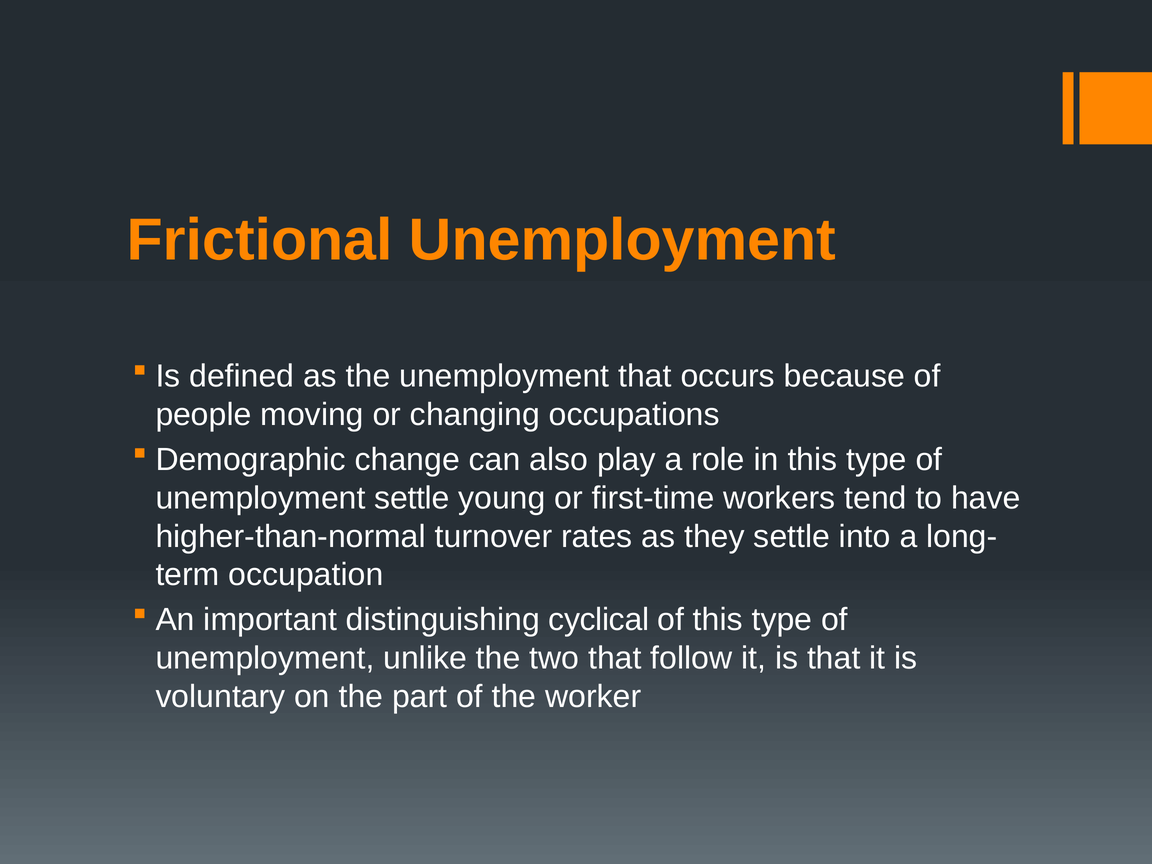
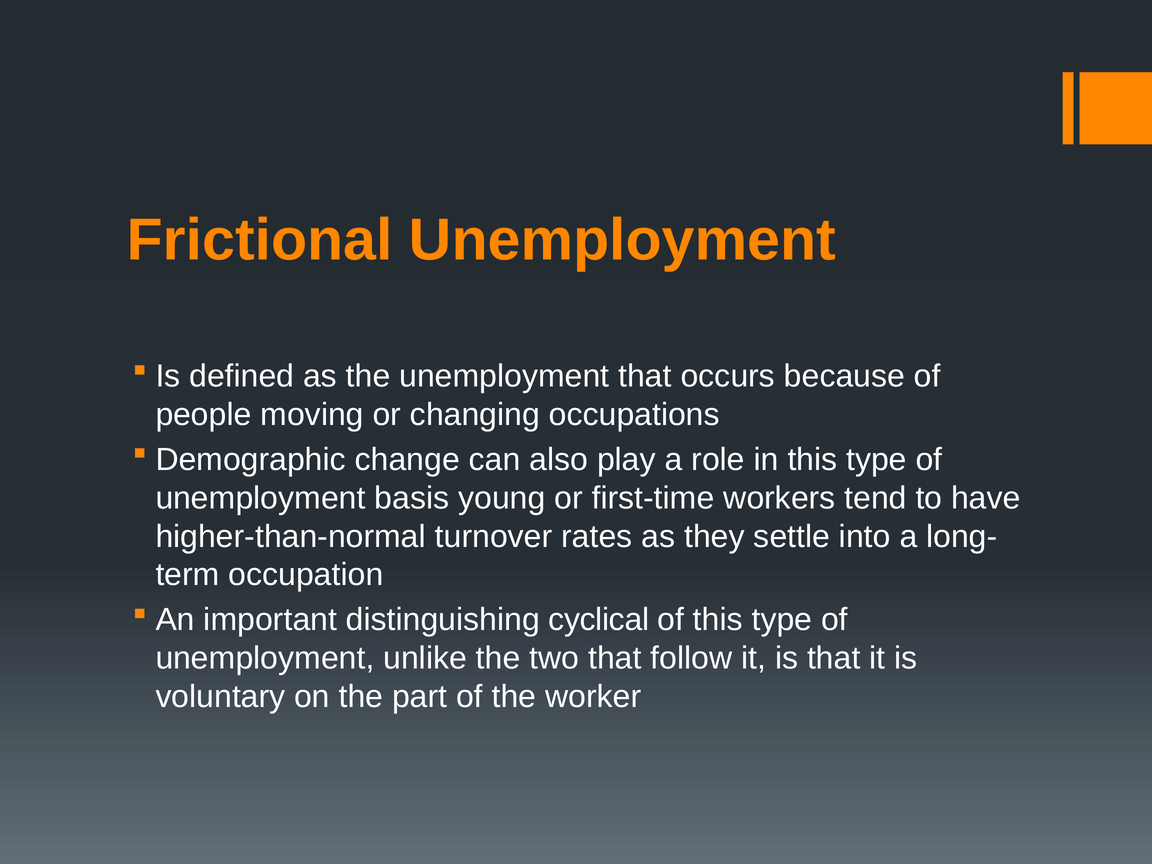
unemployment settle: settle -> basis
